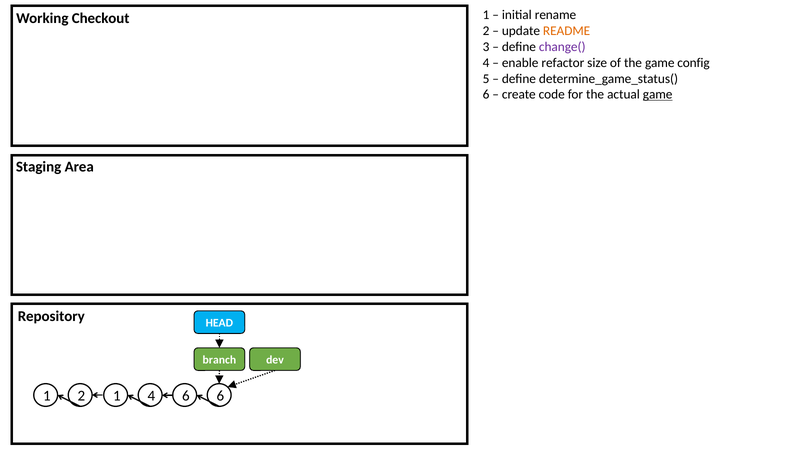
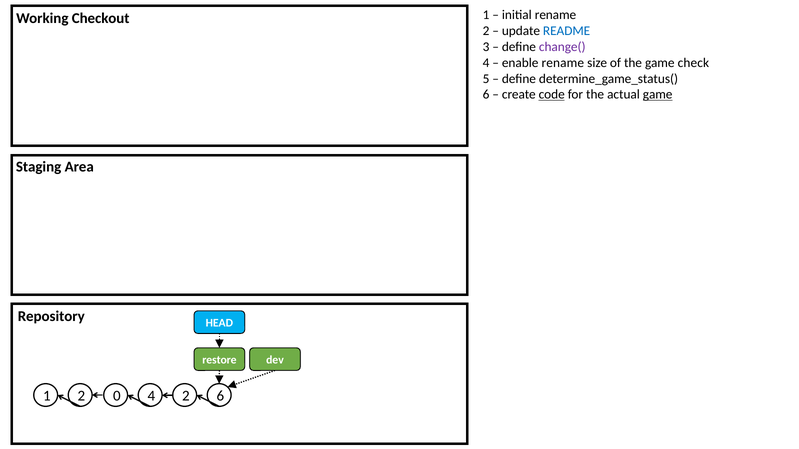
README colour: orange -> blue
enable refactor: refactor -> rename
config: config -> check
code underline: none -> present
branch: branch -> restore
2 1: 1 -> 0
4 6: 6 -> 2
